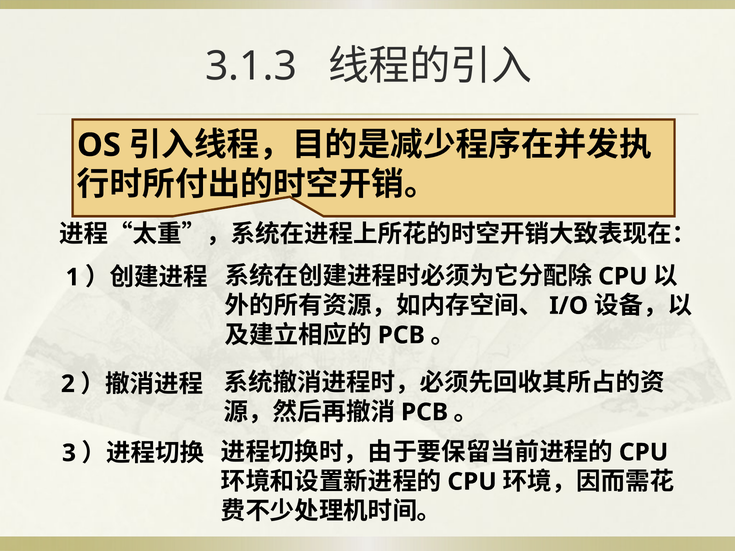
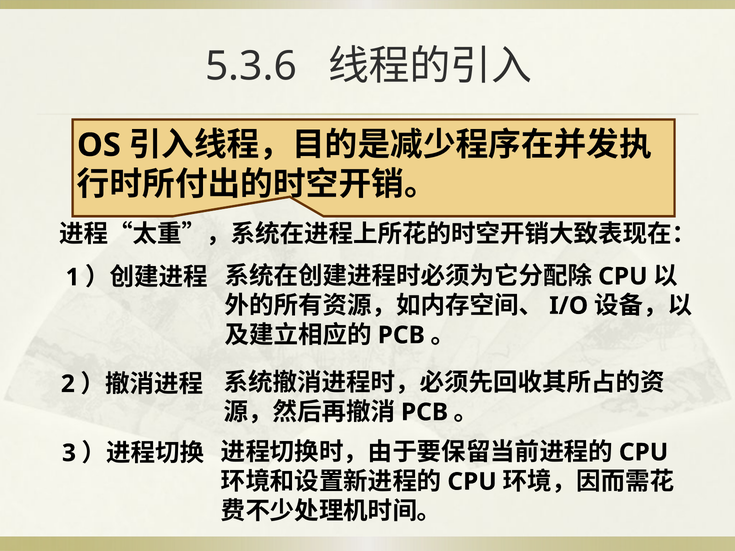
3.1.3: 3.1.3 -> 5.3.6
